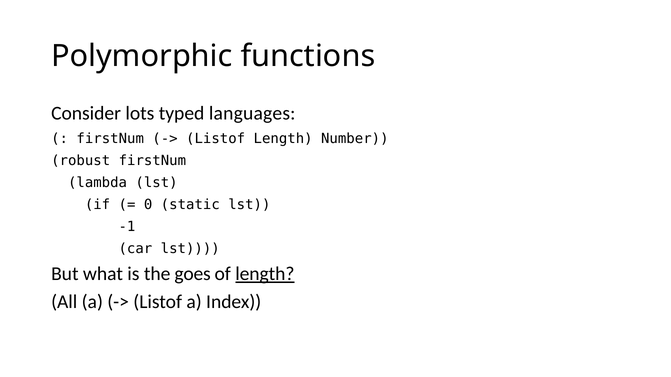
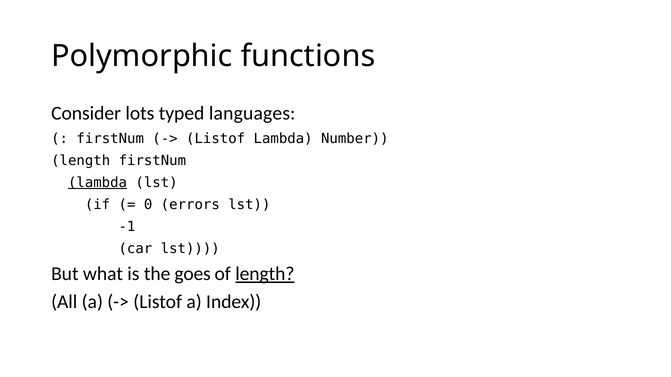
Listof Length: Length -> Lambda
robust at (81, 161): robust -> length
lambda at (98, 183) underline: none -> present
static: static -> errors
